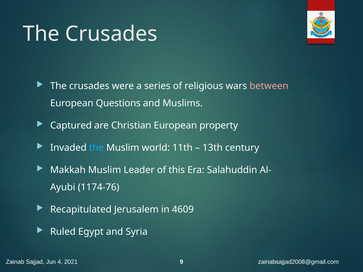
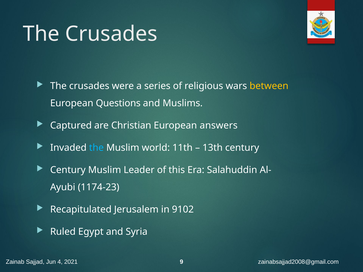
between colour: pink -> yellow
property: property -> answers
Makkah at (68, 170): Makkah -> Century
1174-76: 1174-76 -> 1174-23
4609: 4609 -> 9102
